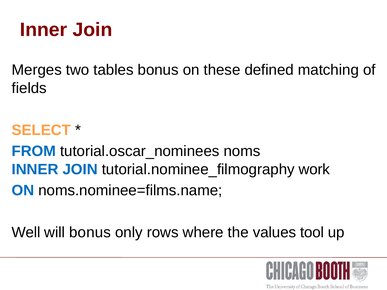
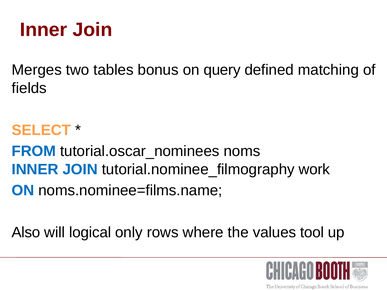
these: these -> query
Well: Well -> Also
will bonus: bonus -> logical
